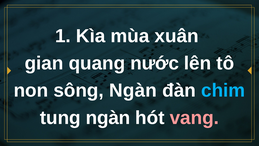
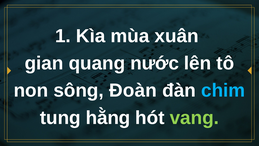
sông Ngàn: Ngàn -> Đoàn
tung ngàn: ngàn -> hằng
vang colour: pink -> light green
